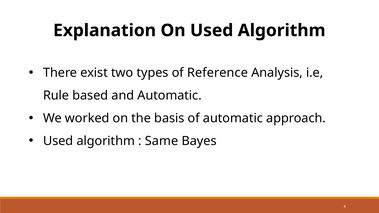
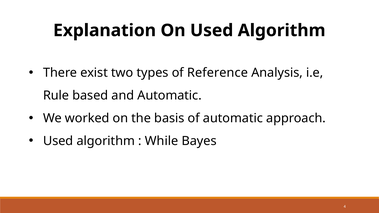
Same: Same -> While
